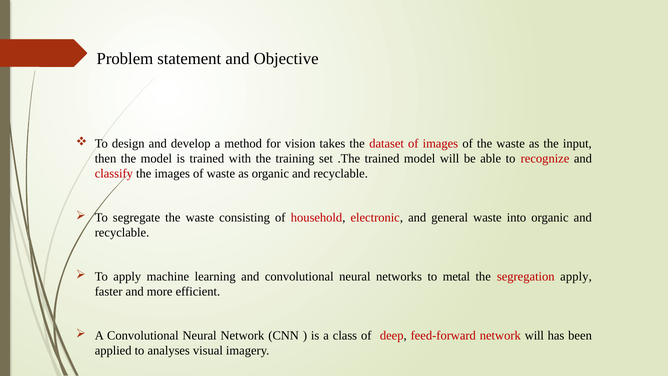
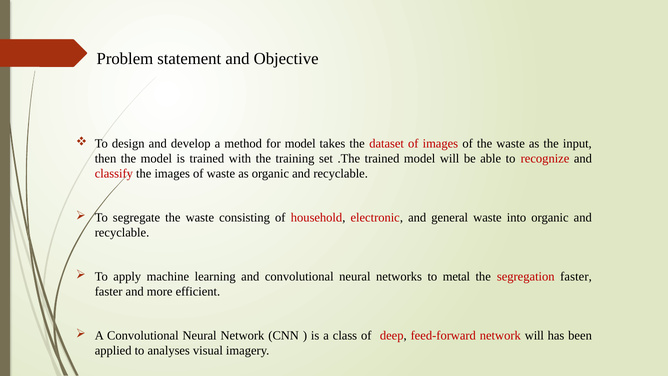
for vision: vision -> model
segregation apply: apply -> faster
